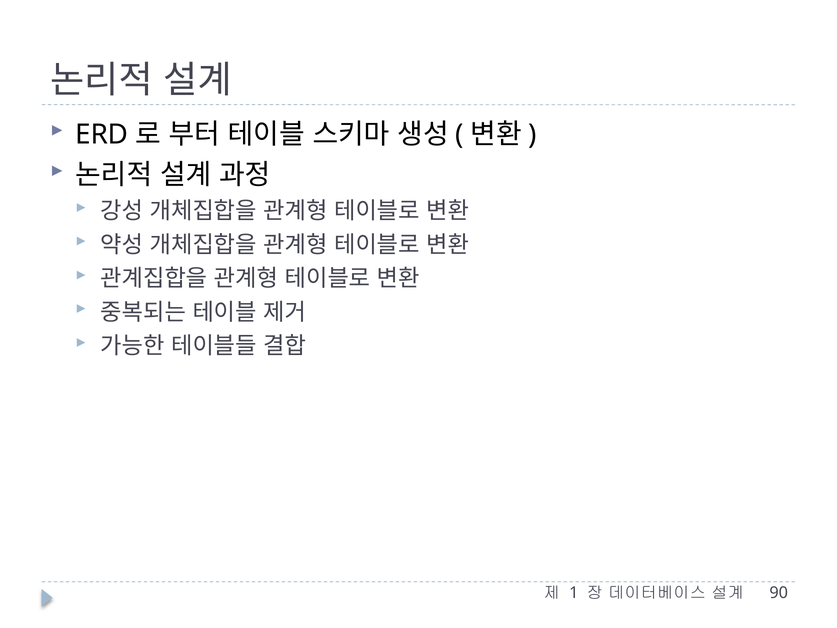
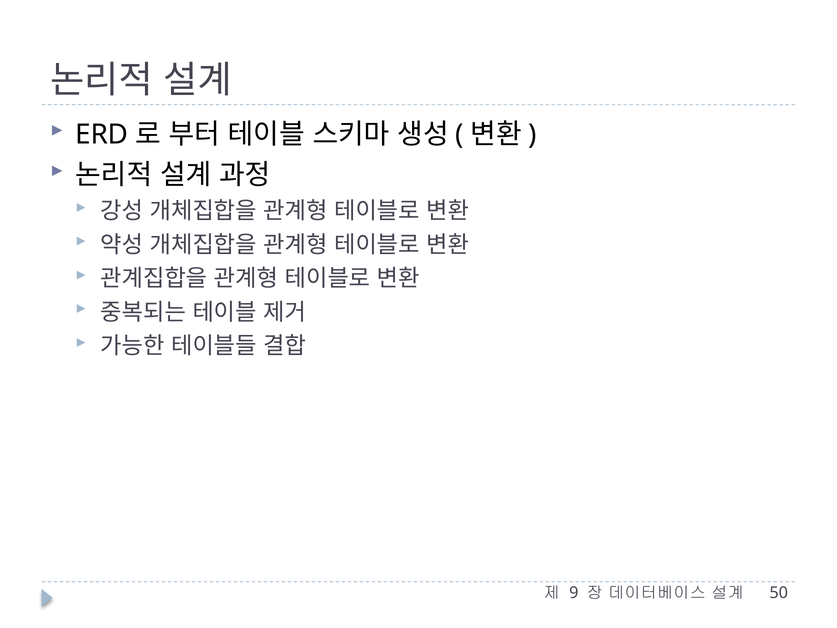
1: 1 -> 9
90: 90 -> 50
